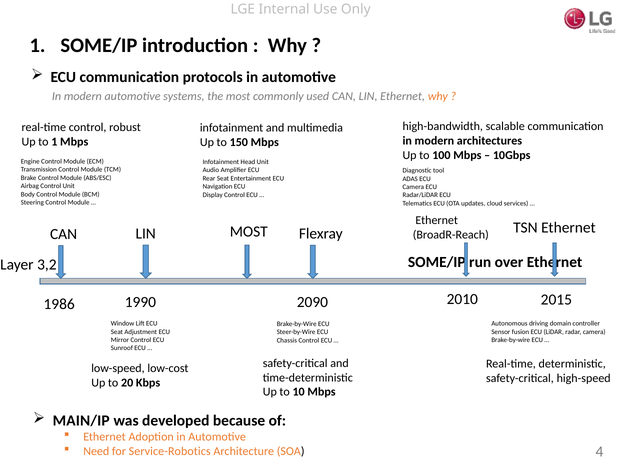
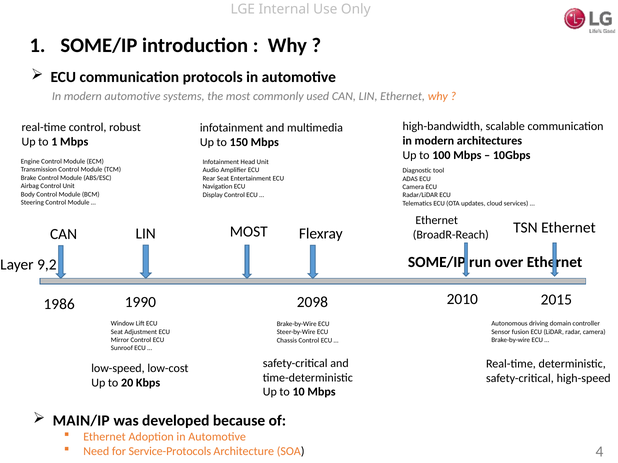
3,2: 3,2 -> 9,2
2090: 2090 -> 2098
Service-Robotics: Service-Robotics -> Service-Protocols
